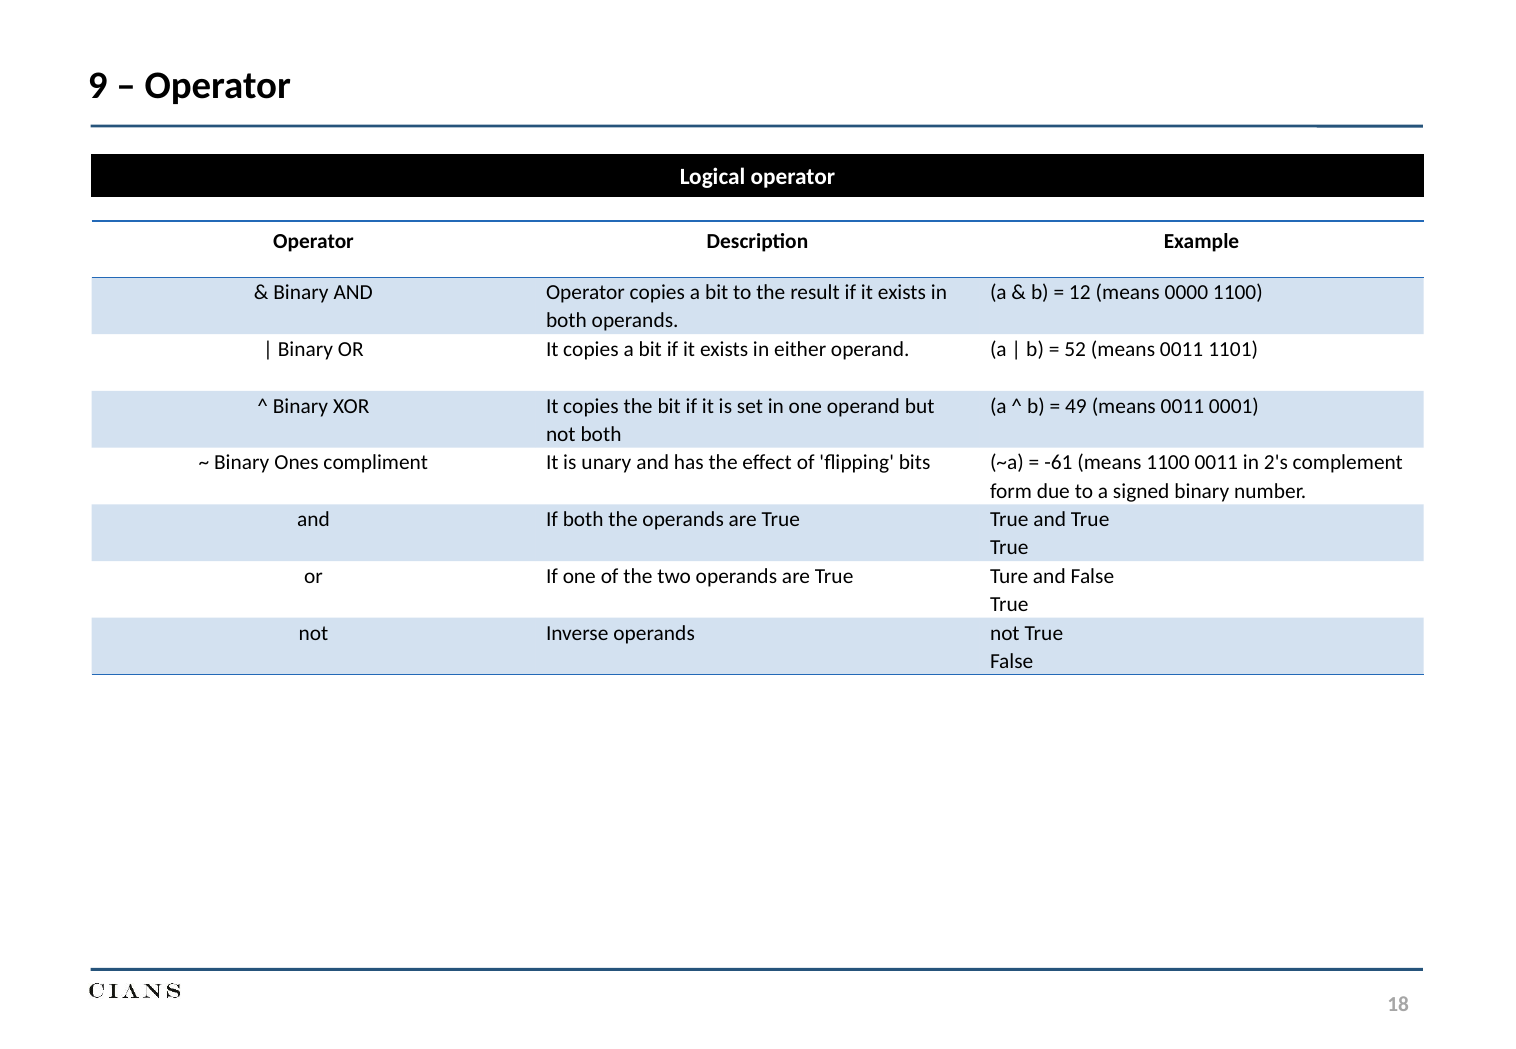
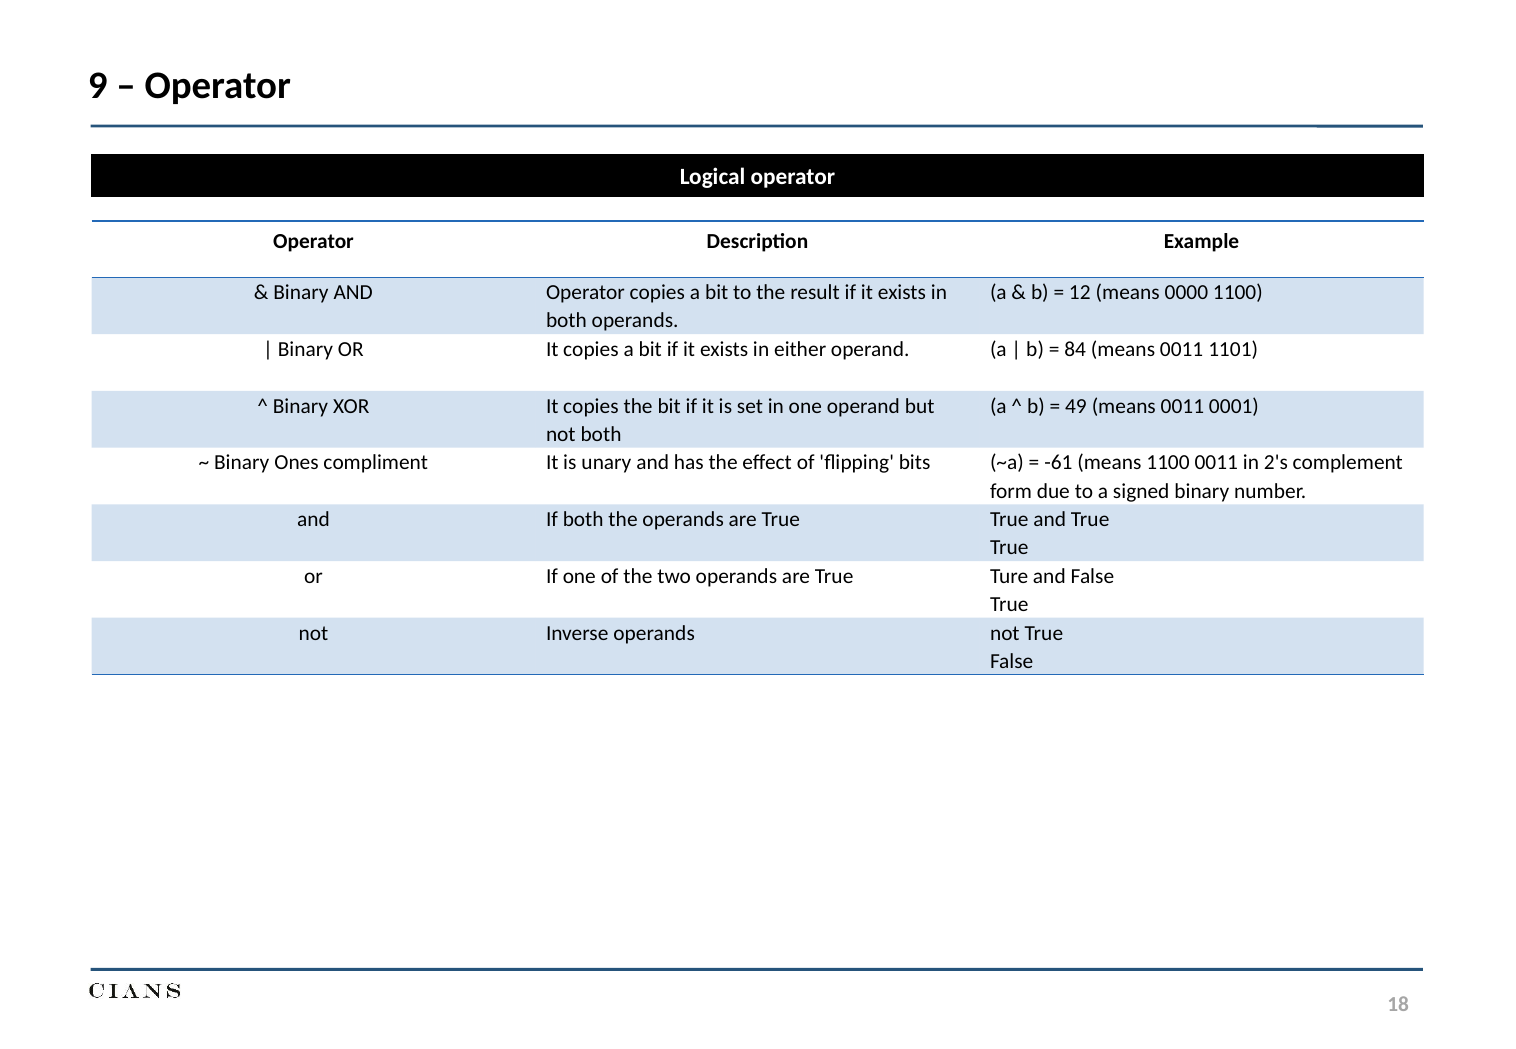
52: 52 -> 84
